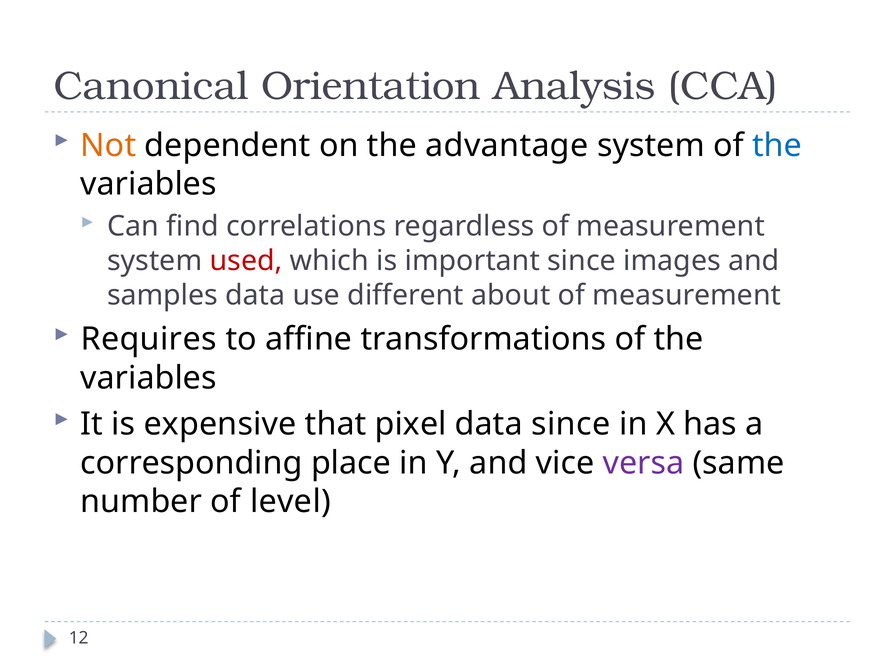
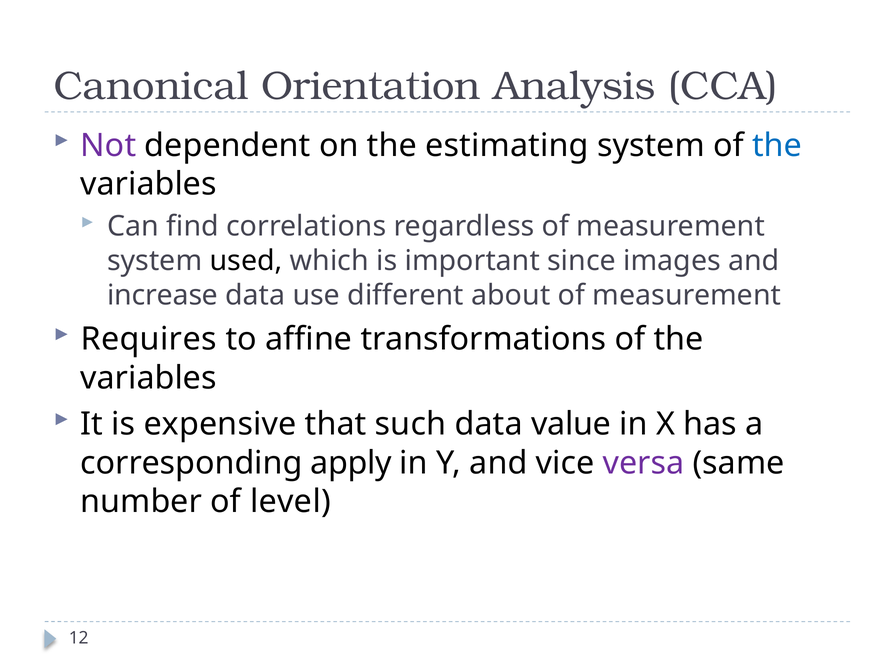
Not colour: orange -> purple
advantage: advantage -> estimating
used colour: red -> black
samples: samples -> increase
pixel: pixel -> such
data since: since -> value
place: place -> apply
